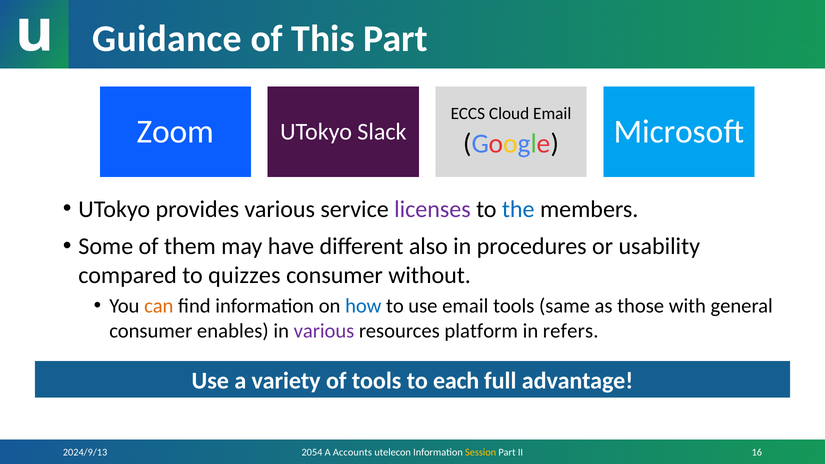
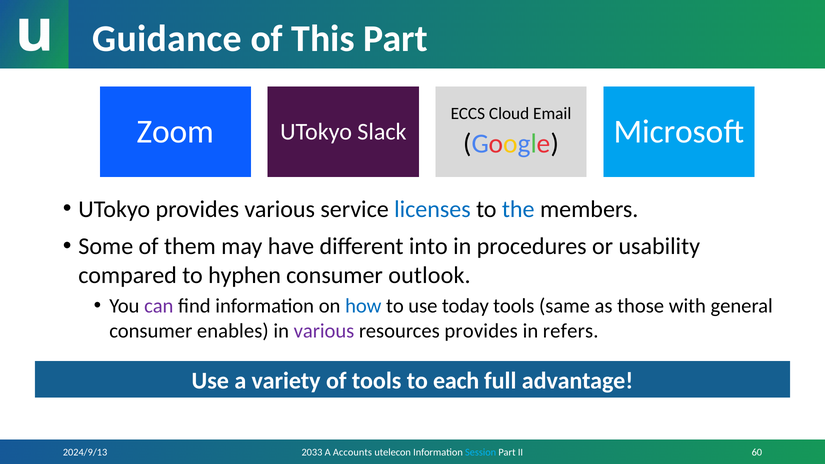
licenses colour: purple -> blue
also: also -> into
quizzes: quizzes -> hyphen
without: without -> outlook
can colour: orange -> purple
use email: email -> today
resources platform: platform -> provides
2054: 2054 -> 2033
Session colour: yellow -> light blue
16: 16 -> 60
